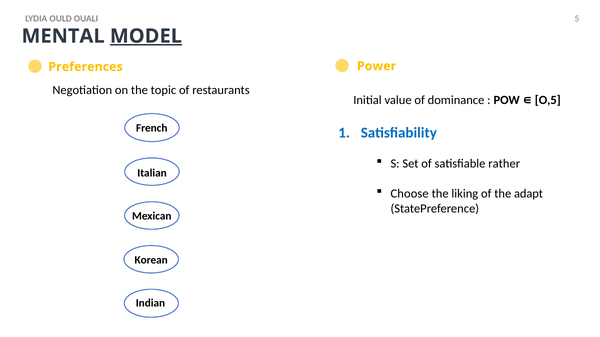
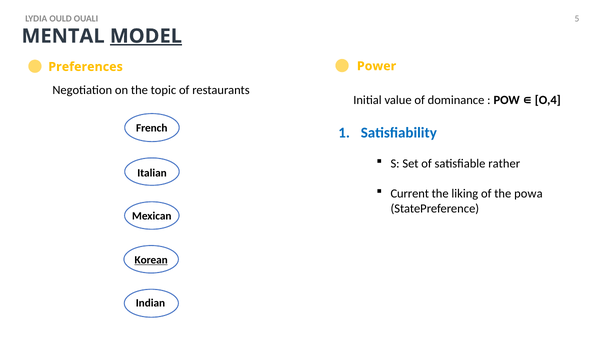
O,5: O,5 -> O,4
Choose: Choose -> Current
adapt: adapt -> powa
Korean underline: none -> present
